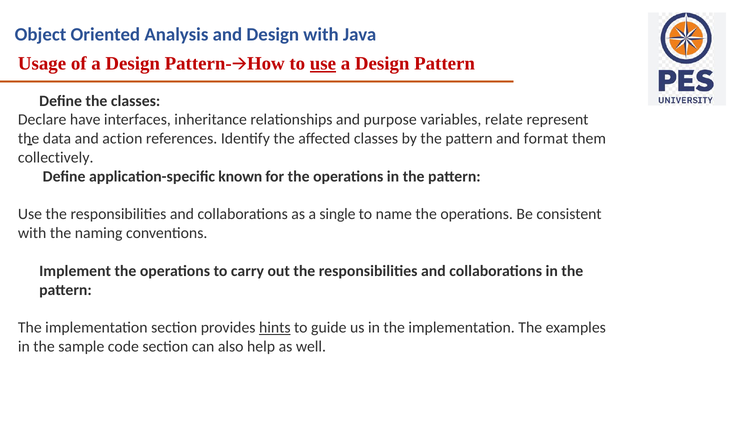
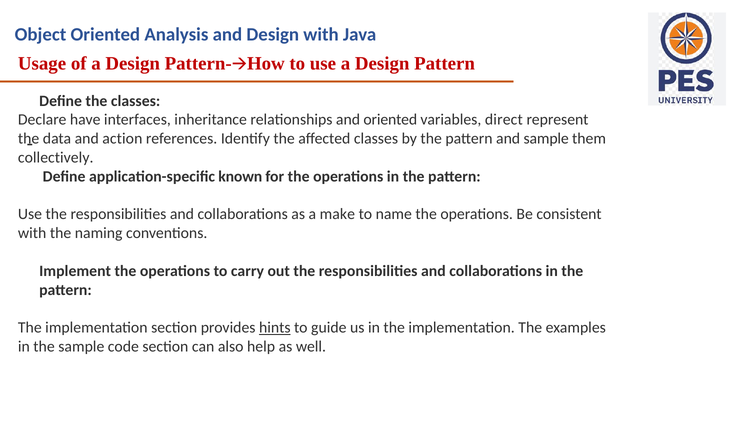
use at (323, 64) underline: present -> none
and purpose: purpose -> oriented
relate: relate -> direct
and format: format -> sample
single: single -> make
